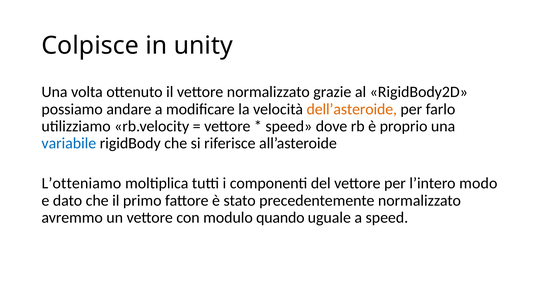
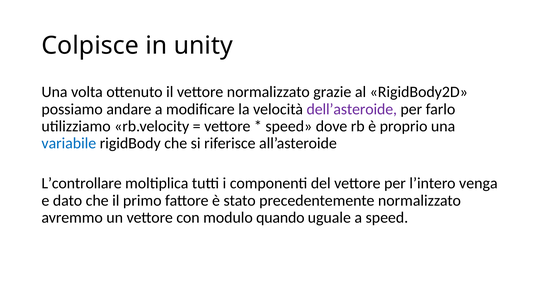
dell’asteroide colour: orange -> purple
L’otteniamo: L’otteniamo -> L’controllare
modo: modo -> venga
